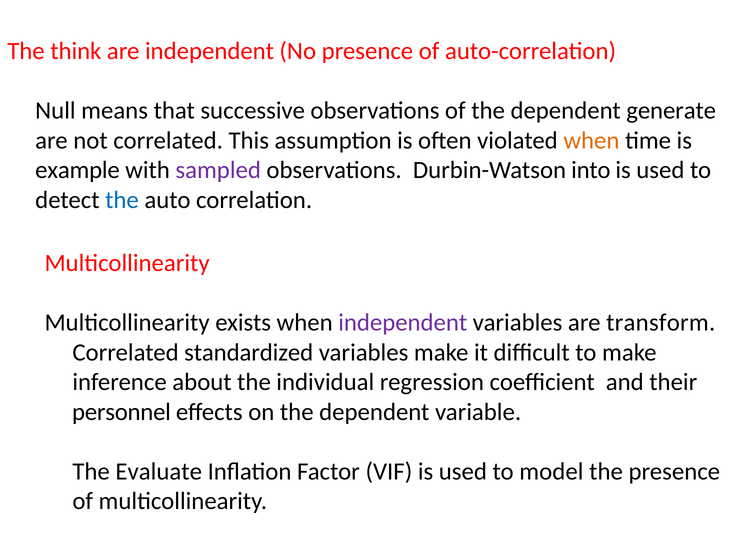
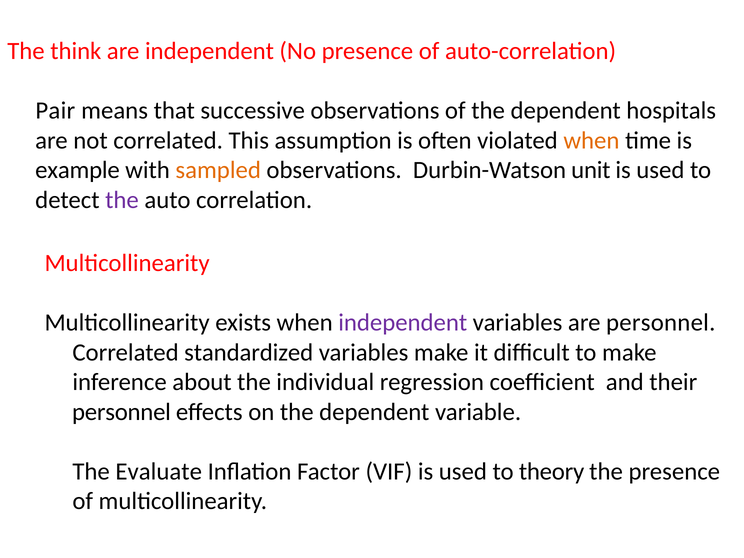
Null: Null -> Pair
generate: generate -> hospitals
sampled colour: purple -> orange
into: into -> unit
the at (122, 200) colour: blue -> purple
are transform: transform -> personnel
model: model -> theory
